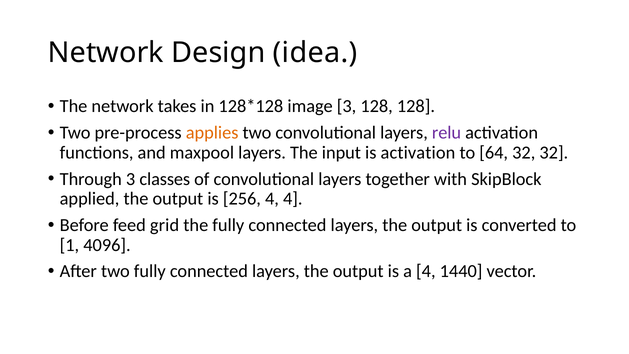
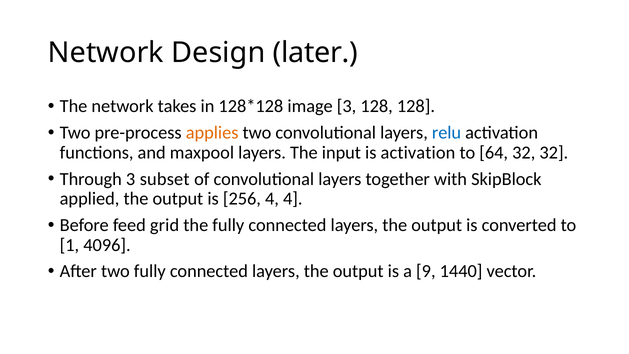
idea: idea -> later
relu colour: purple -> blue
classes: classes -> subset
a 4: 4 -> 9
